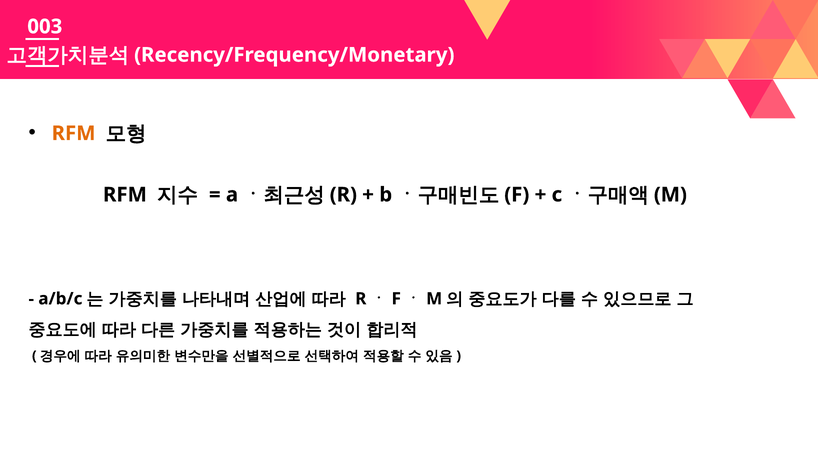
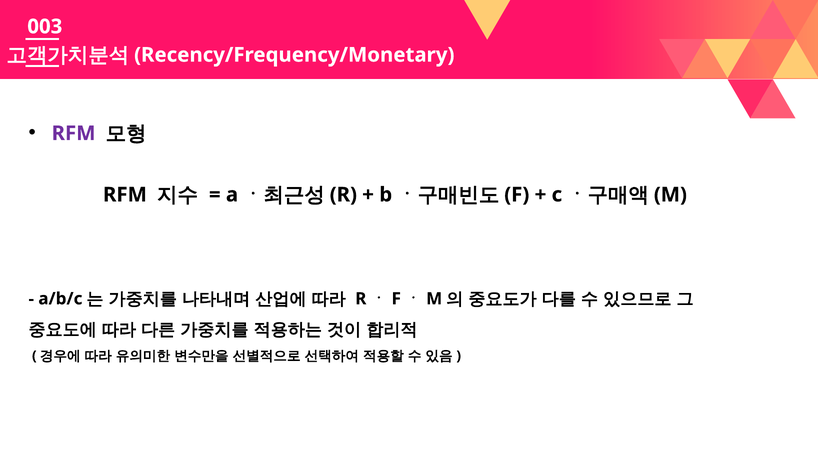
RFM at (74, 133) colour: orange -> purple
